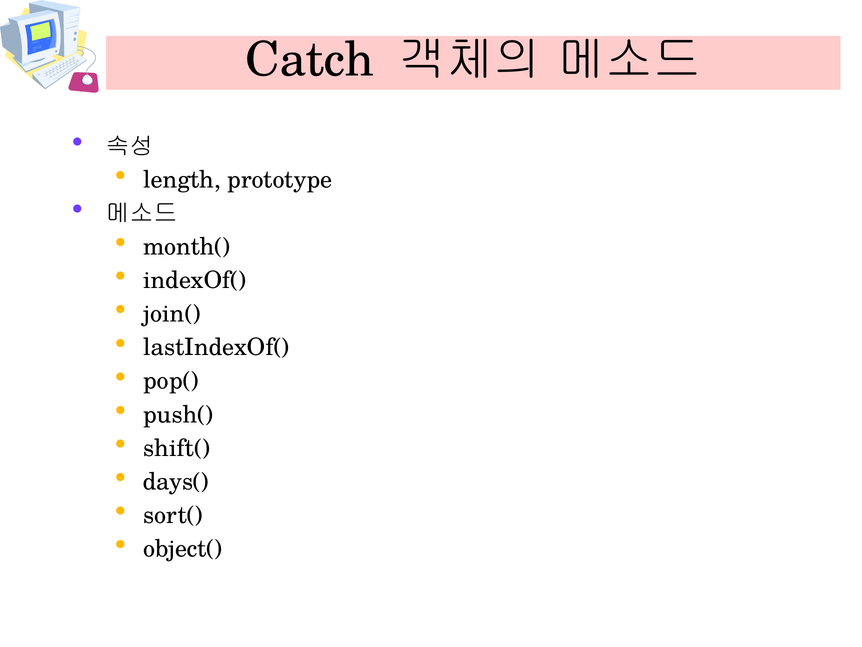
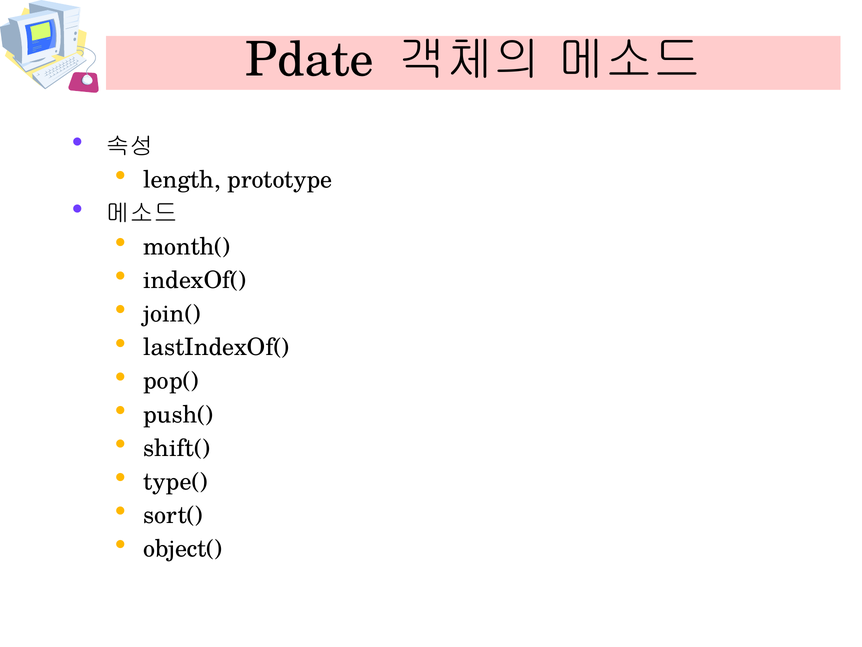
Catch: Catch -> Pdate
days(: days( -> type(
